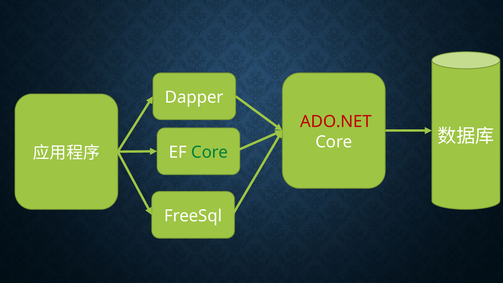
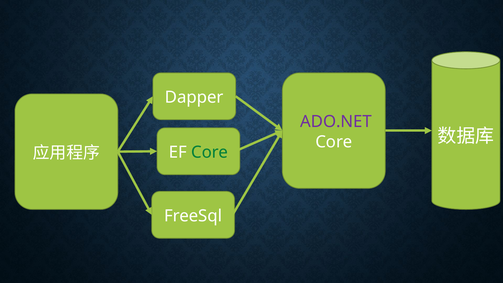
ADO.NET colour: red -> purple
